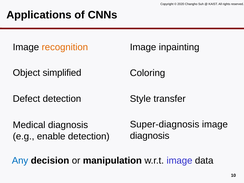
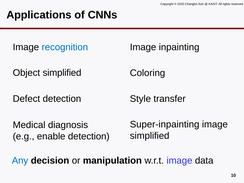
recognition colour: orange -> blue
Super-diagnosis: Super-diagnosis -> Super-inpainting
diagnosis at (150, 136): diagnosis -> simplified
